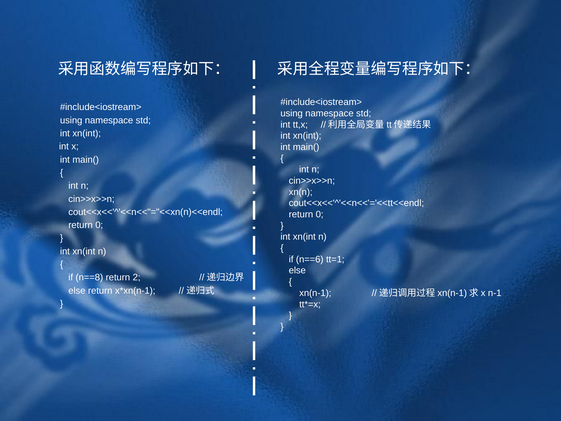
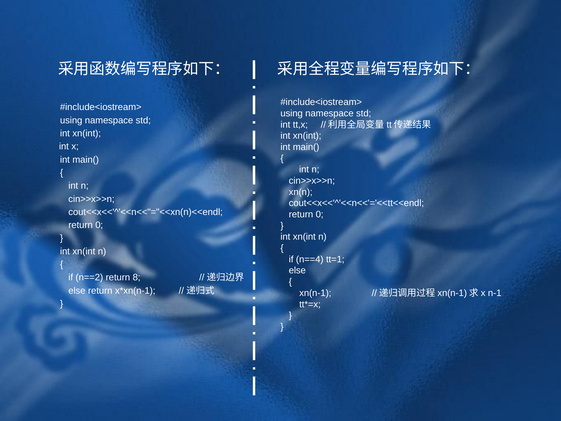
n==6: n==6 -> n==4
n==8: n==8 -> n==2
2: 2 -> 8
